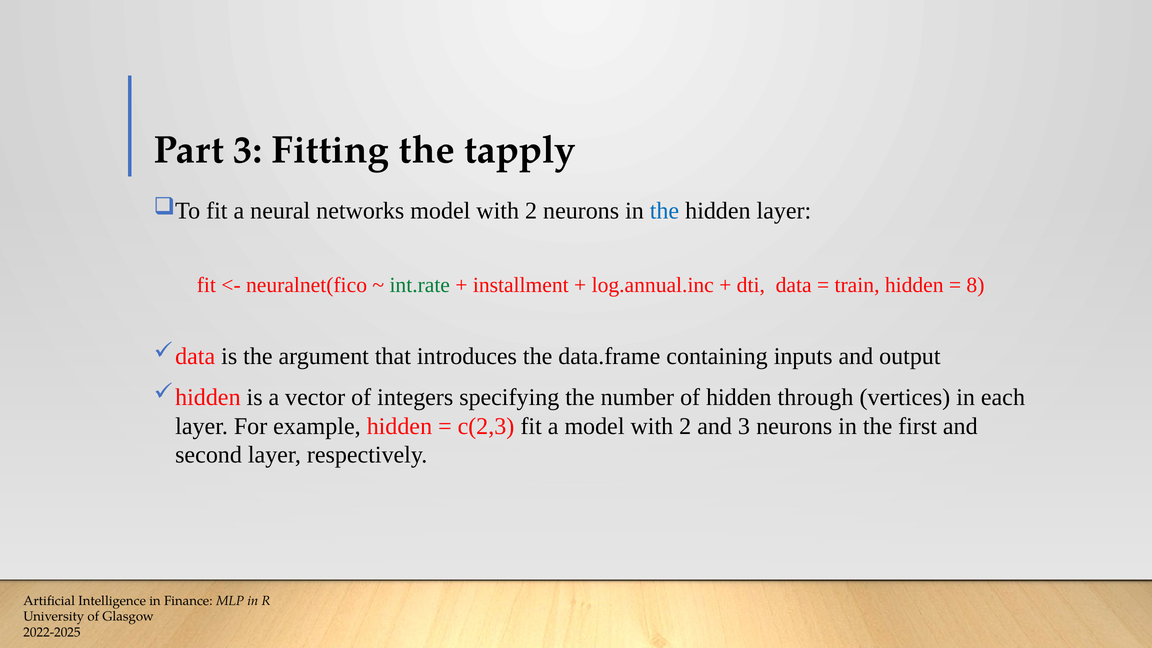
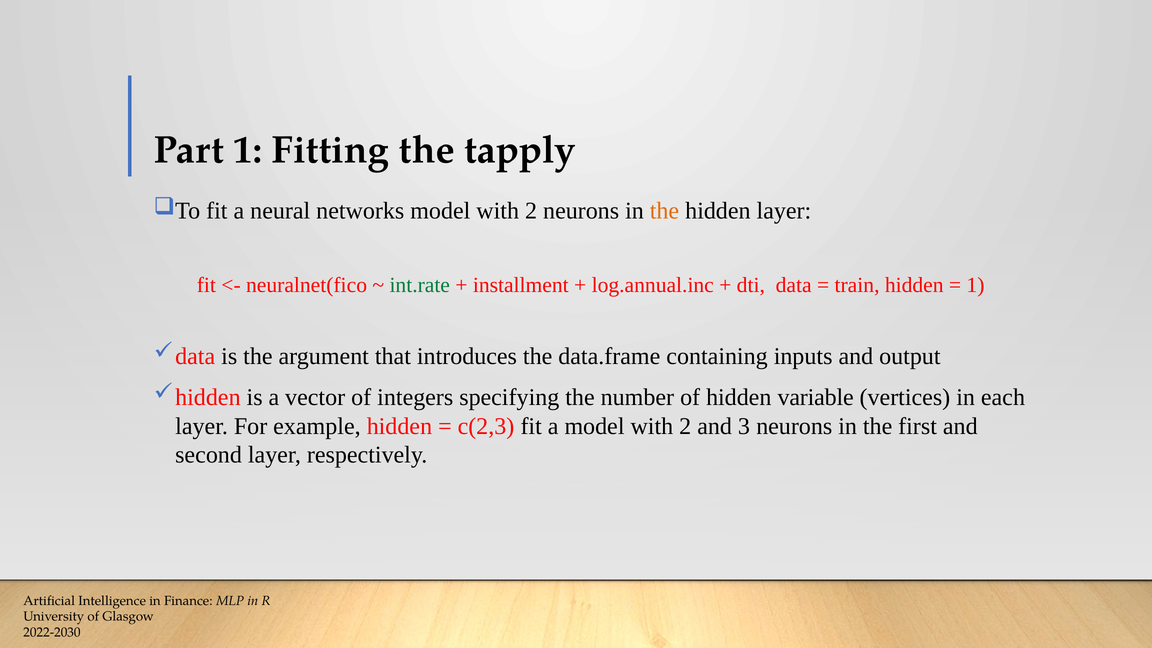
Part 3: 3 -> 1
the at (664, 211) colour: blue -> orange
8 at (975, 285): 8 -> 1
through: through -> variable
2022-2025: 2022-2025 -> 2022-2030
